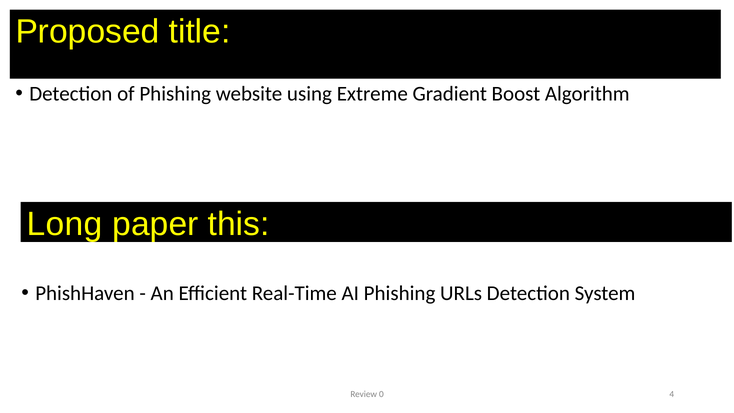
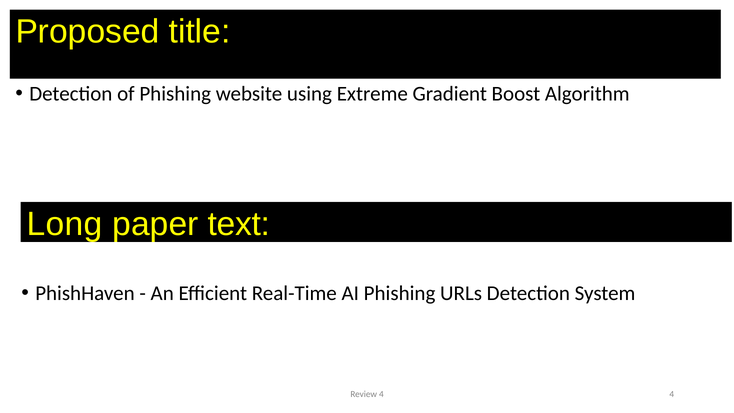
this: this -> text
Review 0: 0 -> 4
